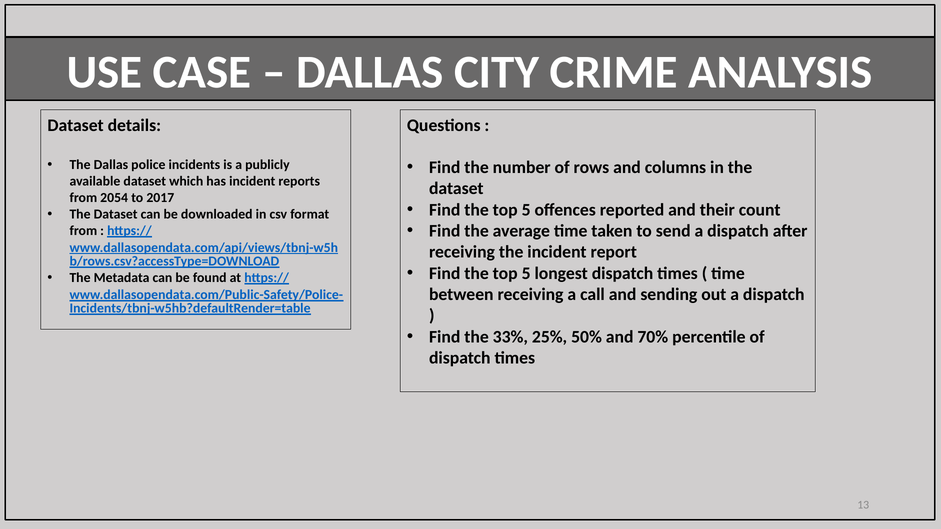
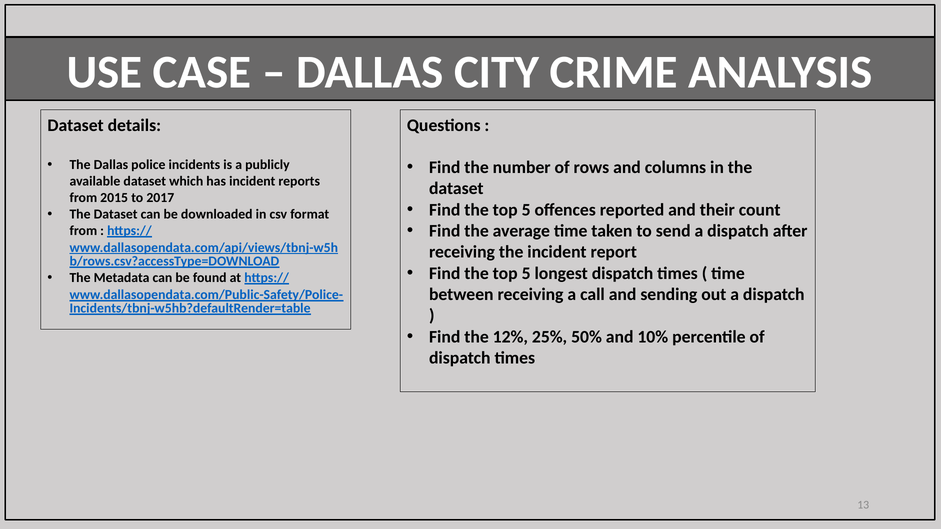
2054: 2054 -> 2015
33%: 33% -> 12%
70%: 70% -> 10%
